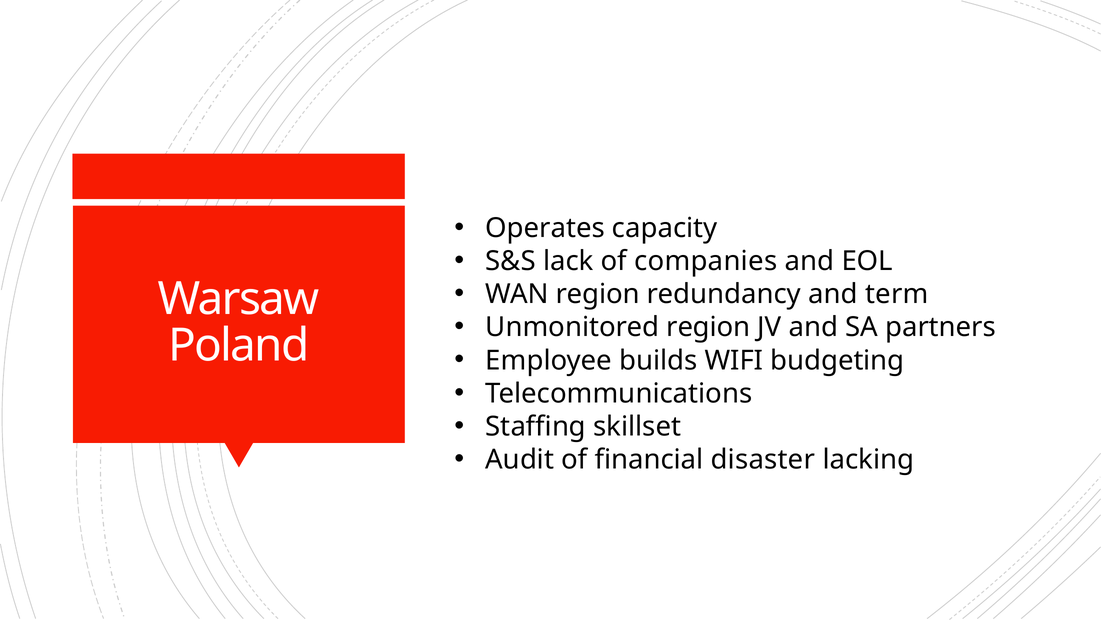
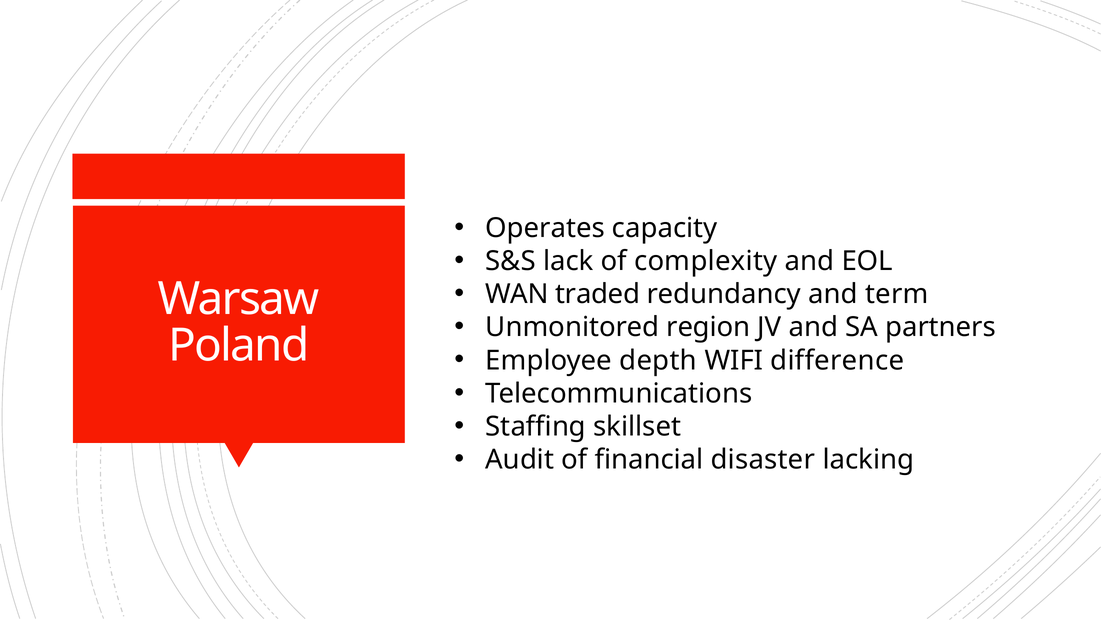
companies: companies -> complexity
WAN region: region -> traded
builds: builds -> depth
budgeting: budgeting -> difference
